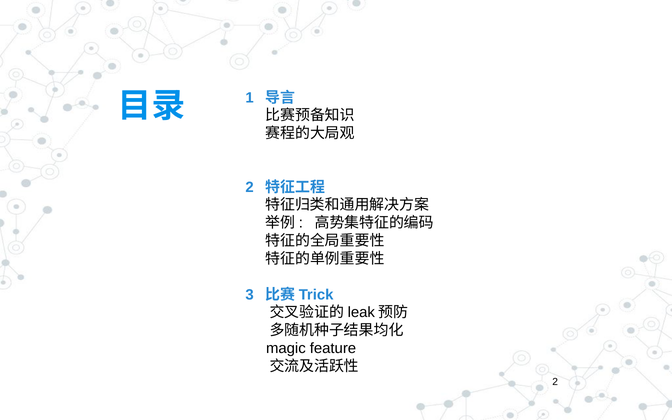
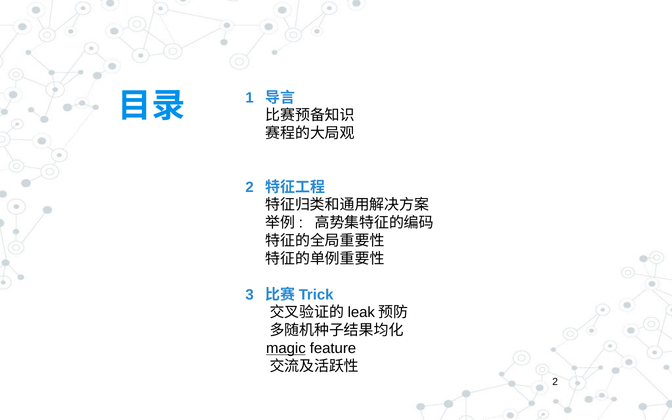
magic underline: none -> present
